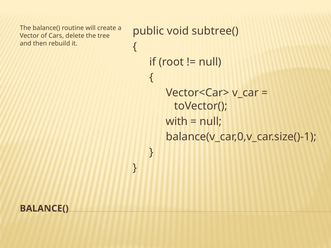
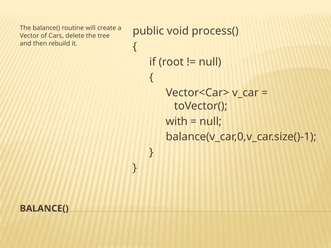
subtree(: subtree( -> process(
